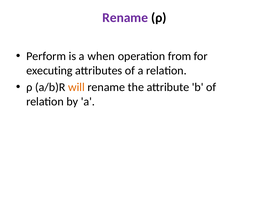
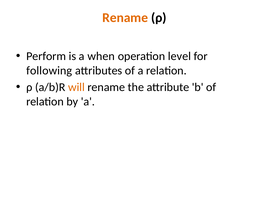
Rename at (125, 18) colour: purple -> orange
from: from -> level
executing: executing -> following
